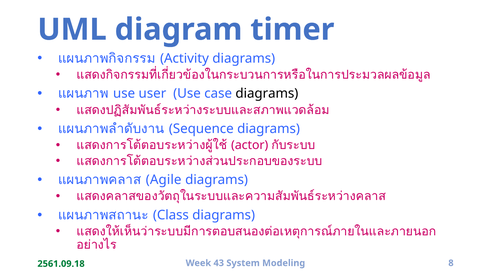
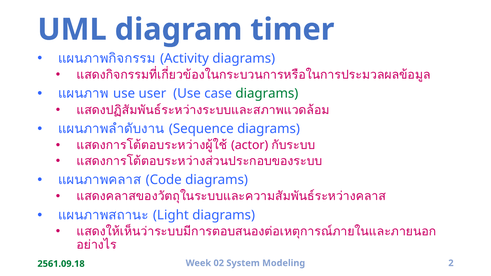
diagrams at (267, 94) colour: black -> green
Agile: Agile -> Code
Class: Class -> Light
43: 43 -> 02
8: 8 -> 2
